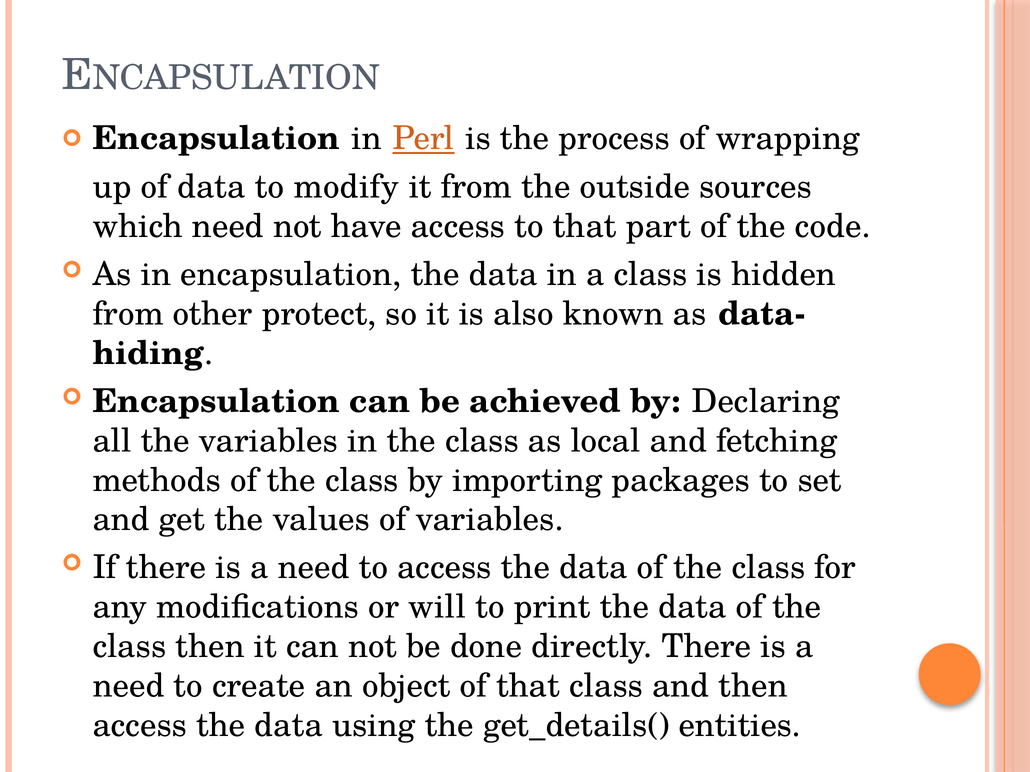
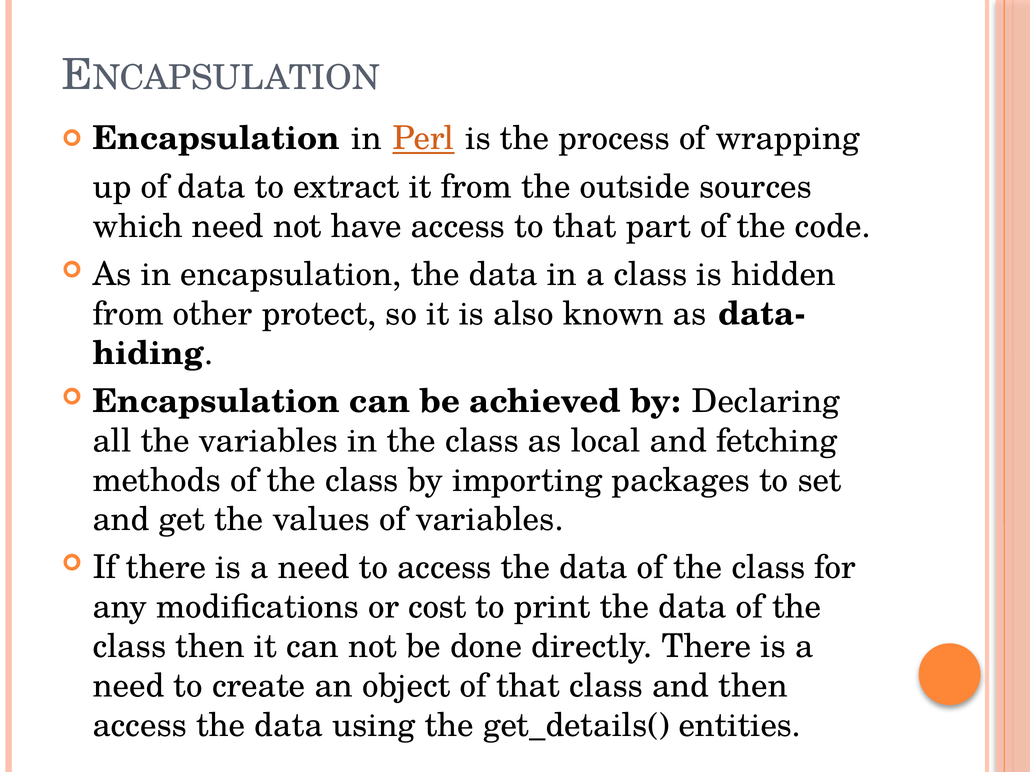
modify: modify -> extract
will: will -> cost
